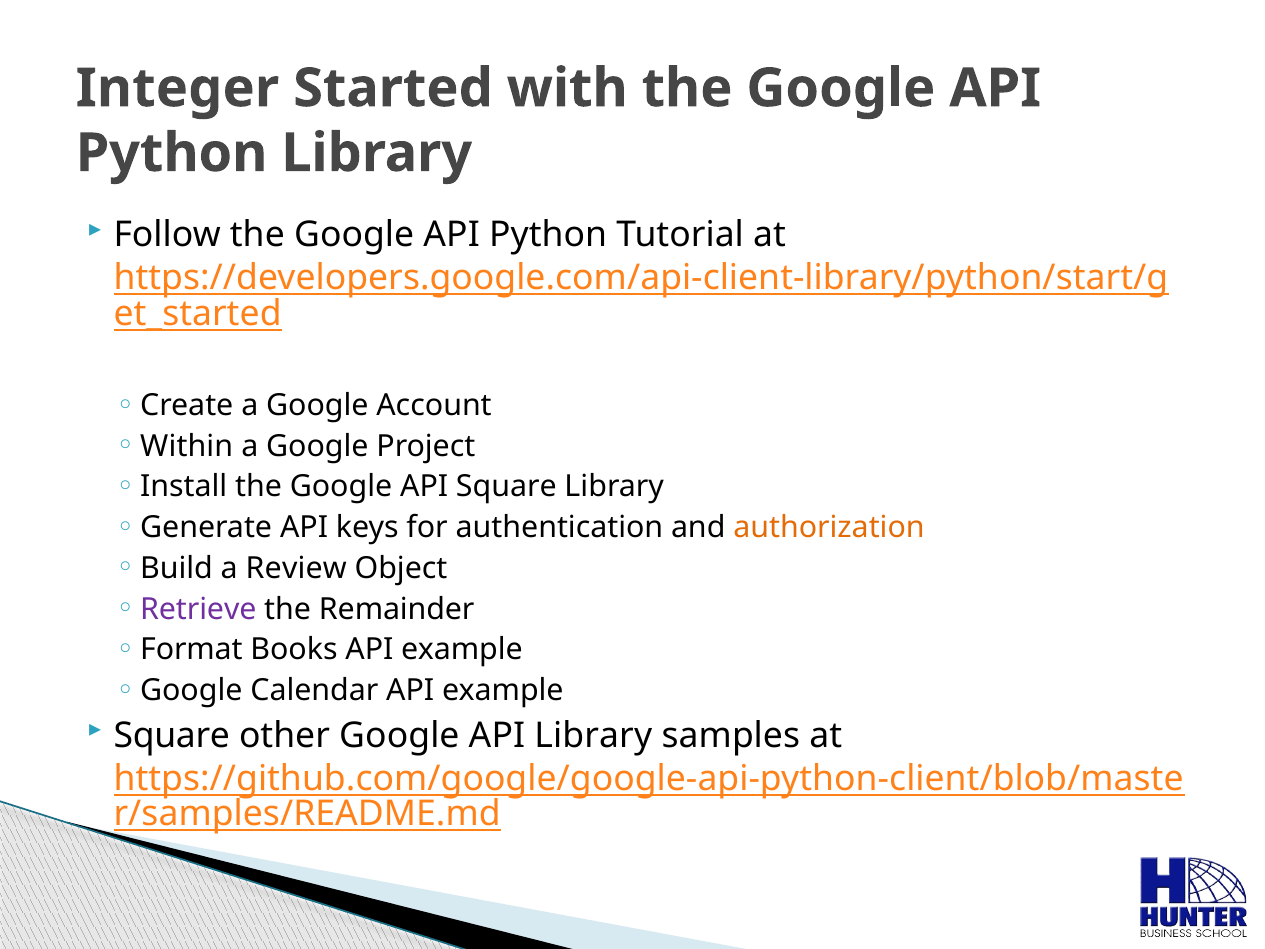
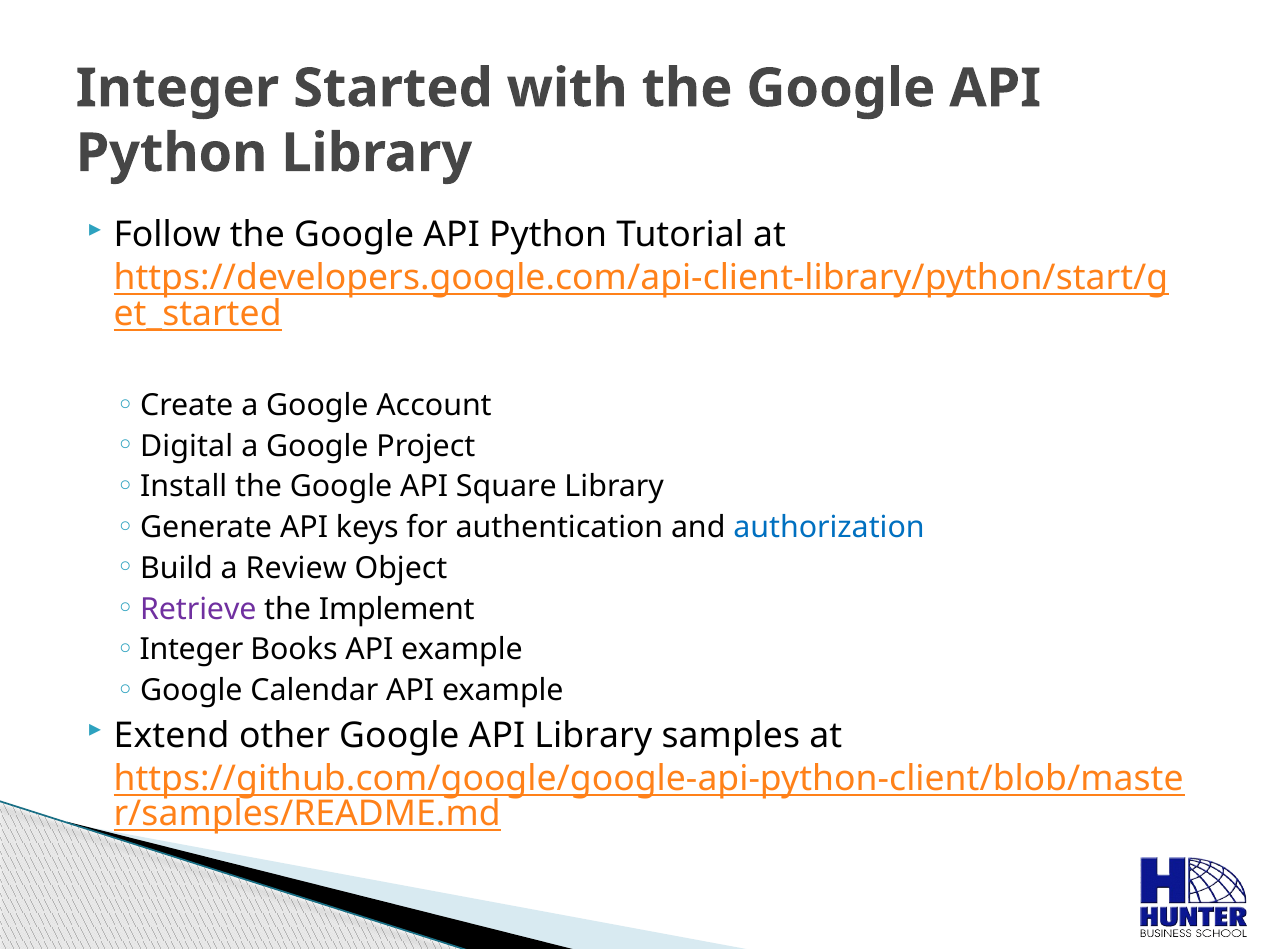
Within: Within -> Digital
authorization colour: orange -> blue
Remainder: Remainder -> Implement
Format at (191, 650): Format -> Integer
Square at (172, 735): Square -> Extend
